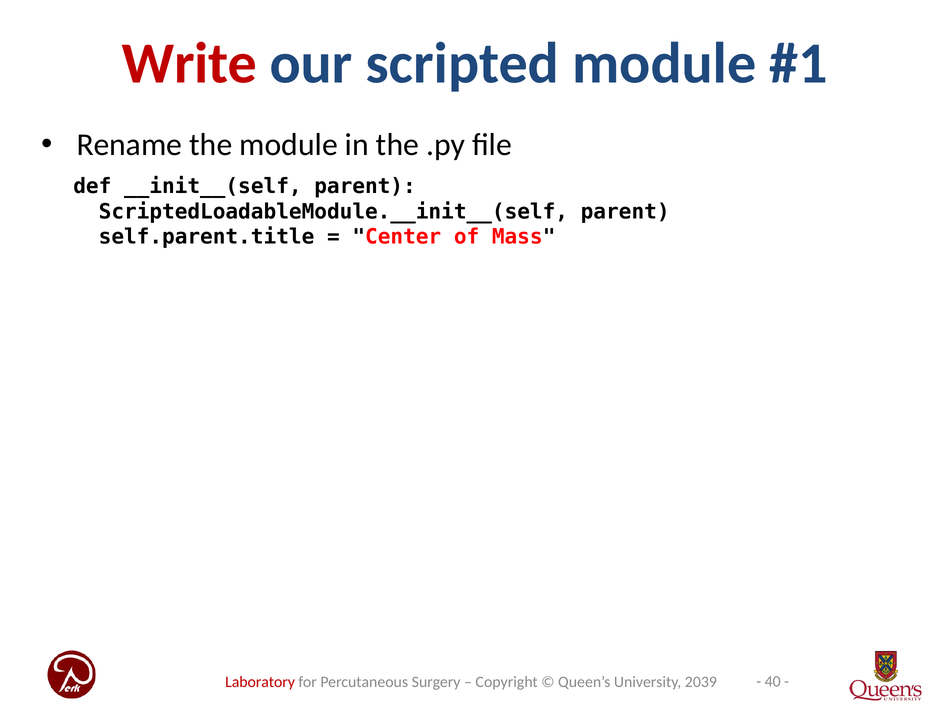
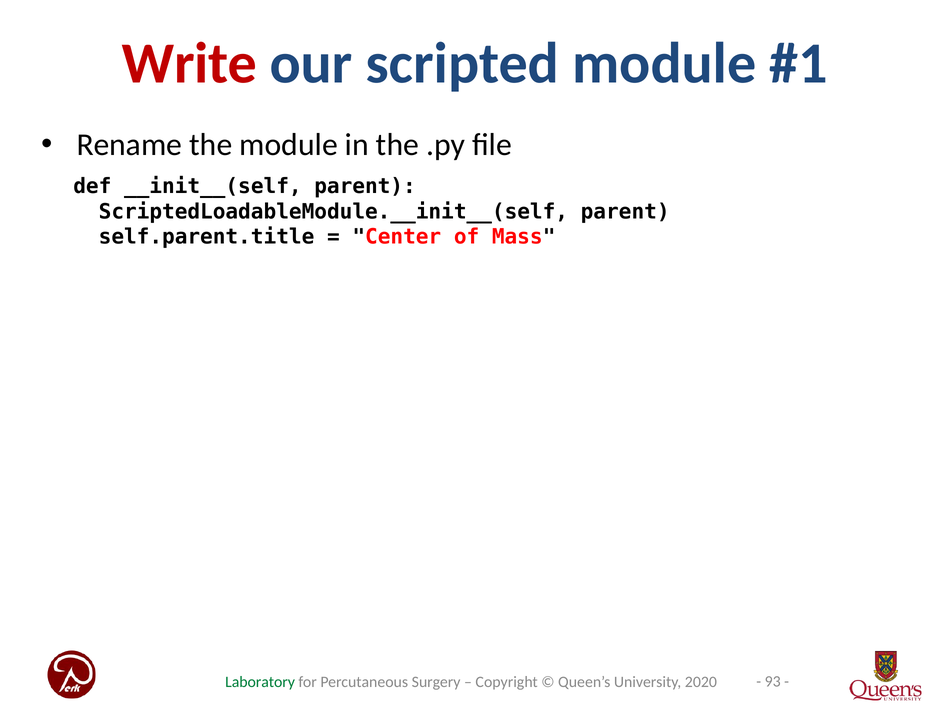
40: 40 -> 93
Laboratory colour: red -> green
2039: 2039 -> 2020
